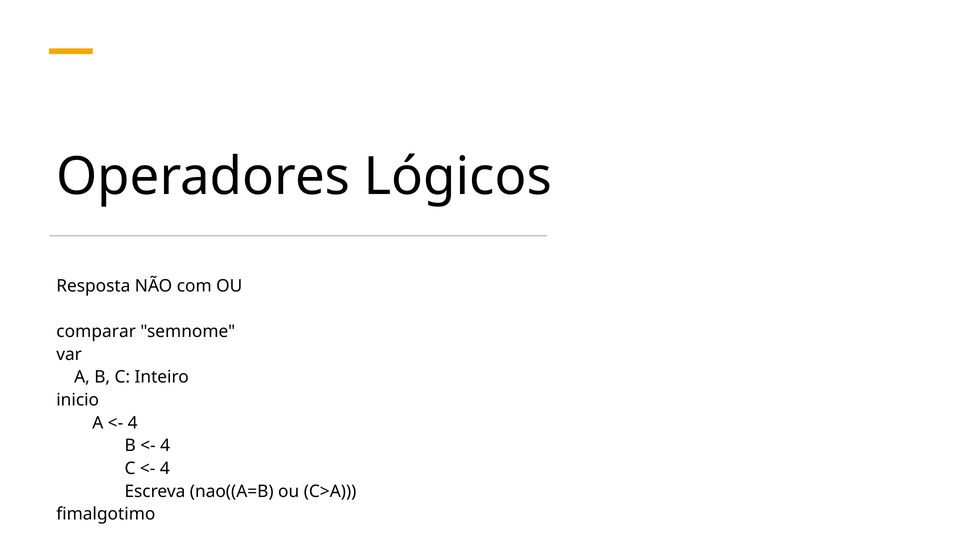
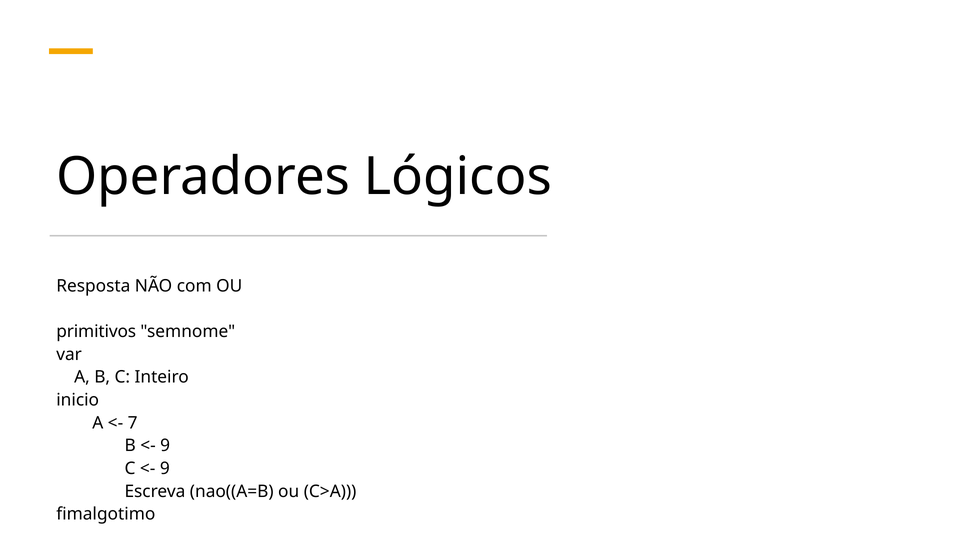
comparar: comparar -> primitivos
4 at (133, 422): 4 -> 7
4 at (165, 445): 4 -> 9
4 at (165, 468): 4 -> 9
